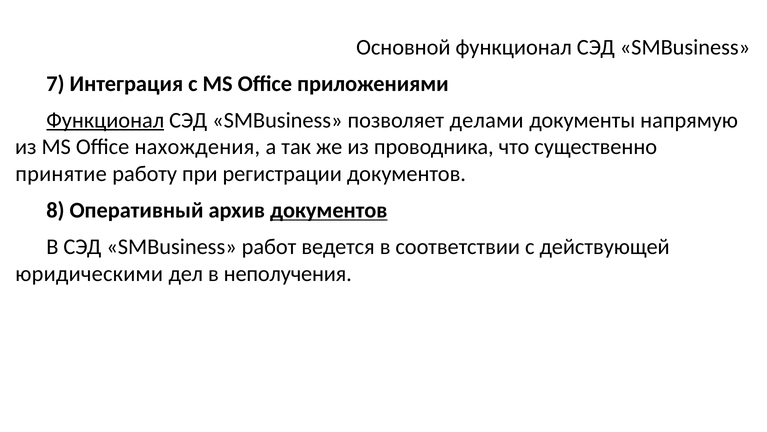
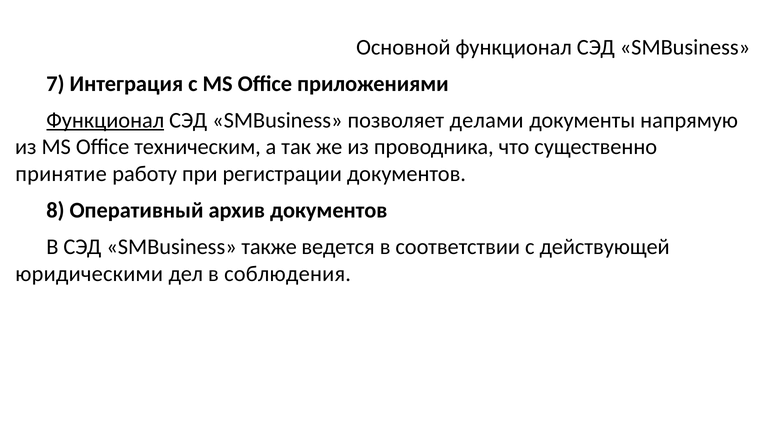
нахождения: нахождения -> техническим
документов at (329, 210) underline: present -> none
работ: работ -> также
неполучения: неполучения -> соблюдения
